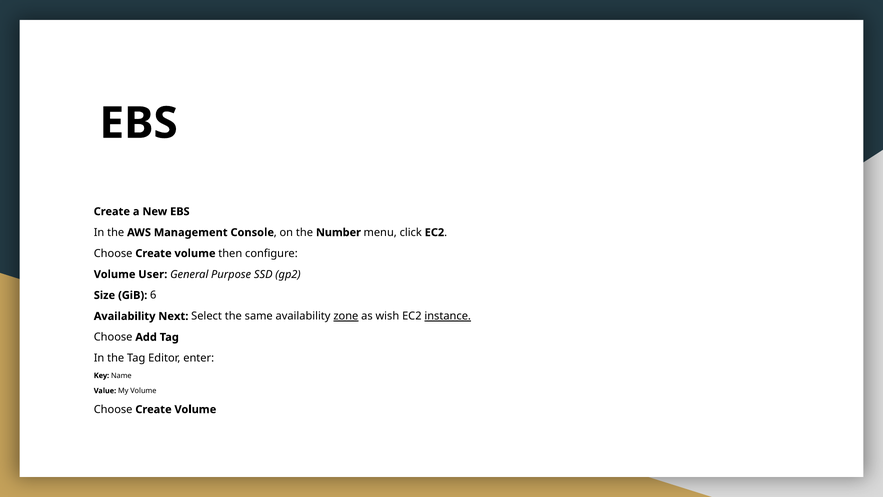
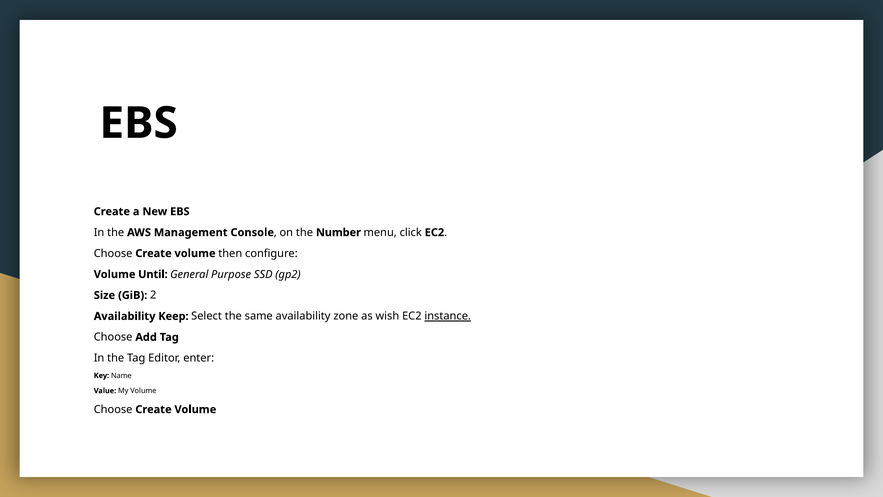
User: User -> Until
6: 6 -> 2
Next: Next -> Keep
zone underline: present -> none
